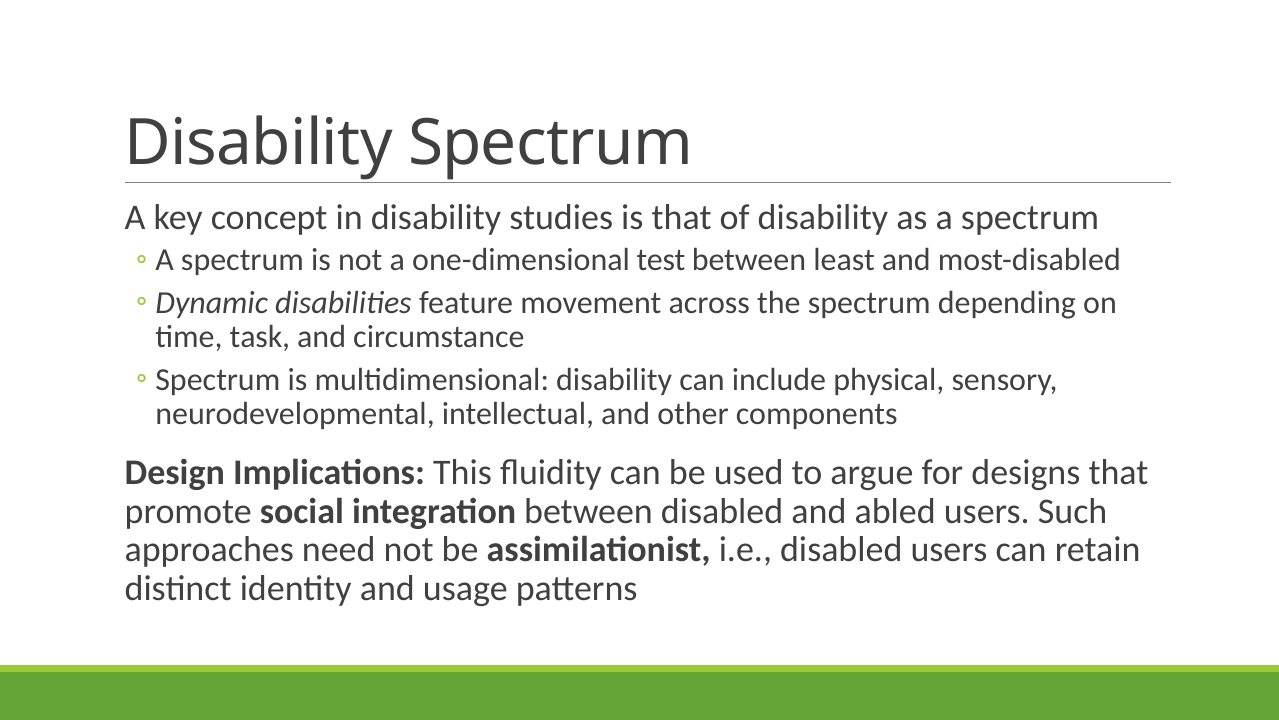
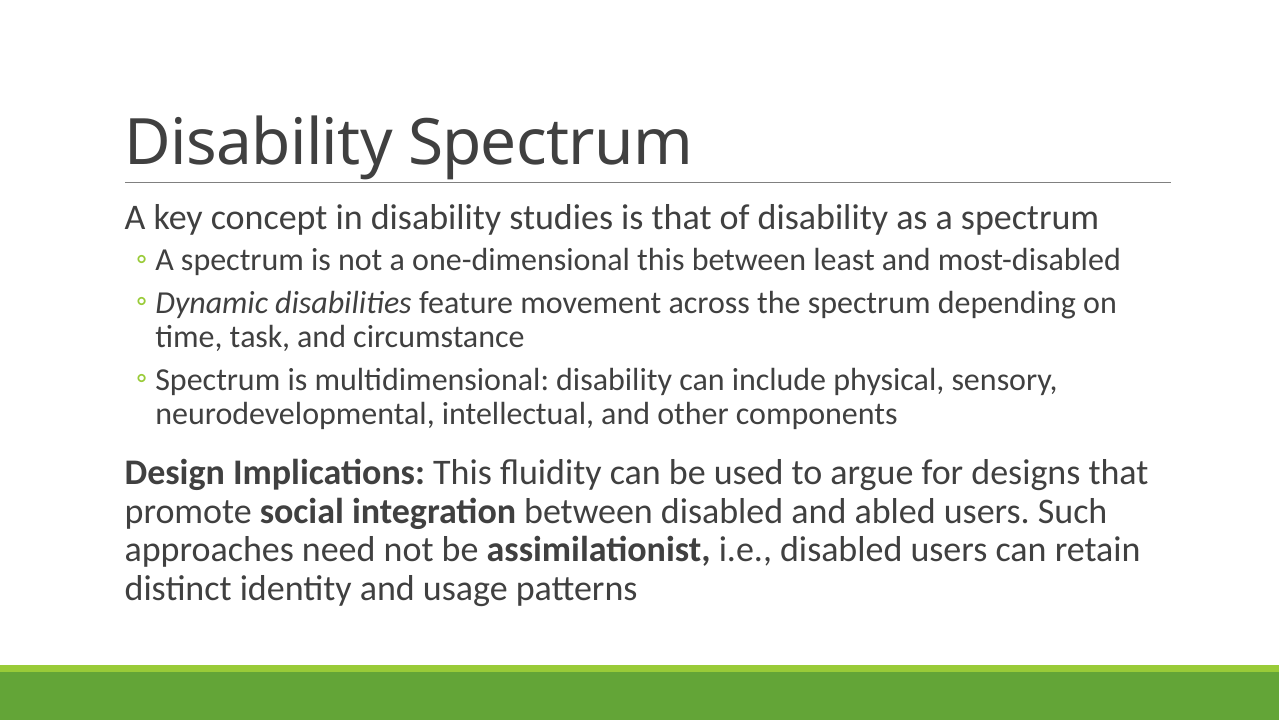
one-dimensional test: test -> this
